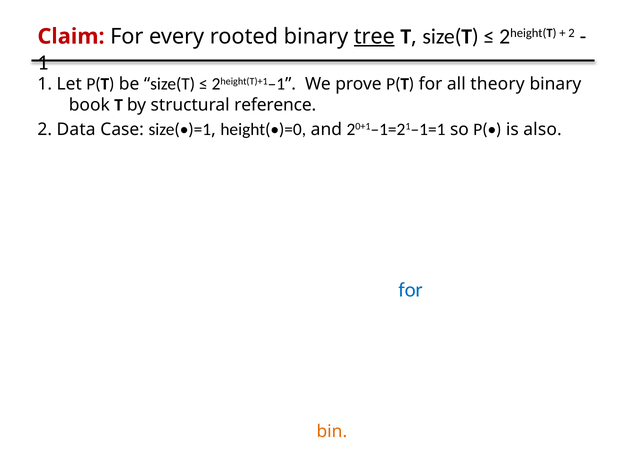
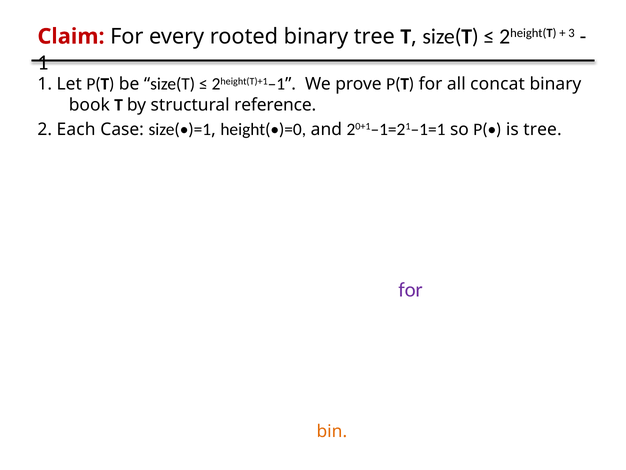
tree at (374, 36) underline: present -> none
2 at (572, 33): 2 -> 3
theory: theory -> concat
Data: Data -> Each
is also: also -> tree
for at (411, 290) colour: blue -> purple
